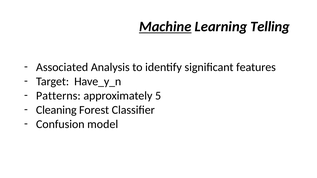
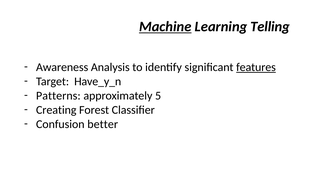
Associated: Associated -> Awareness
features underline: none -> present
Cleaning: Cleaning -> Creating
model: model -> better
